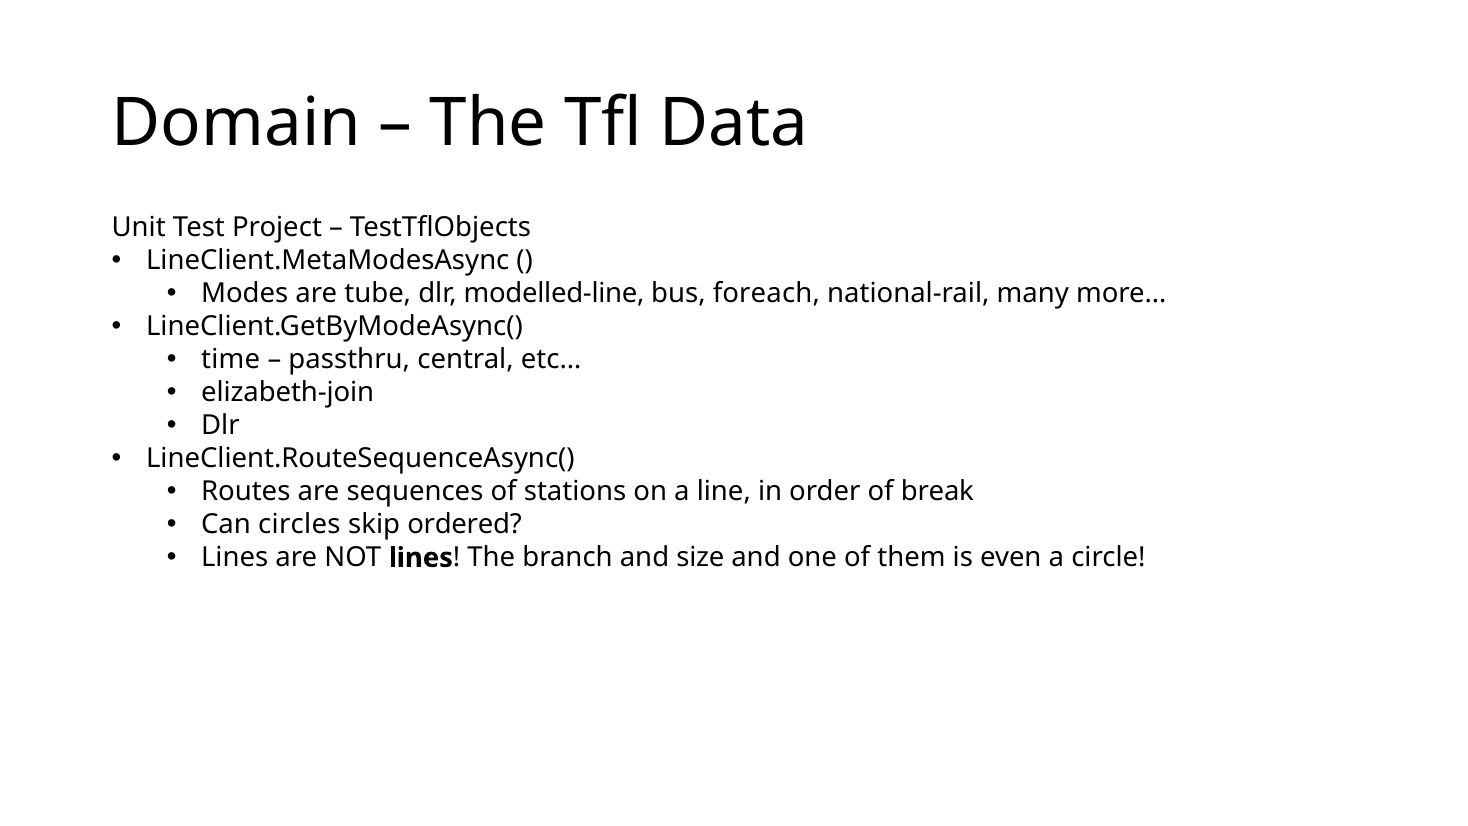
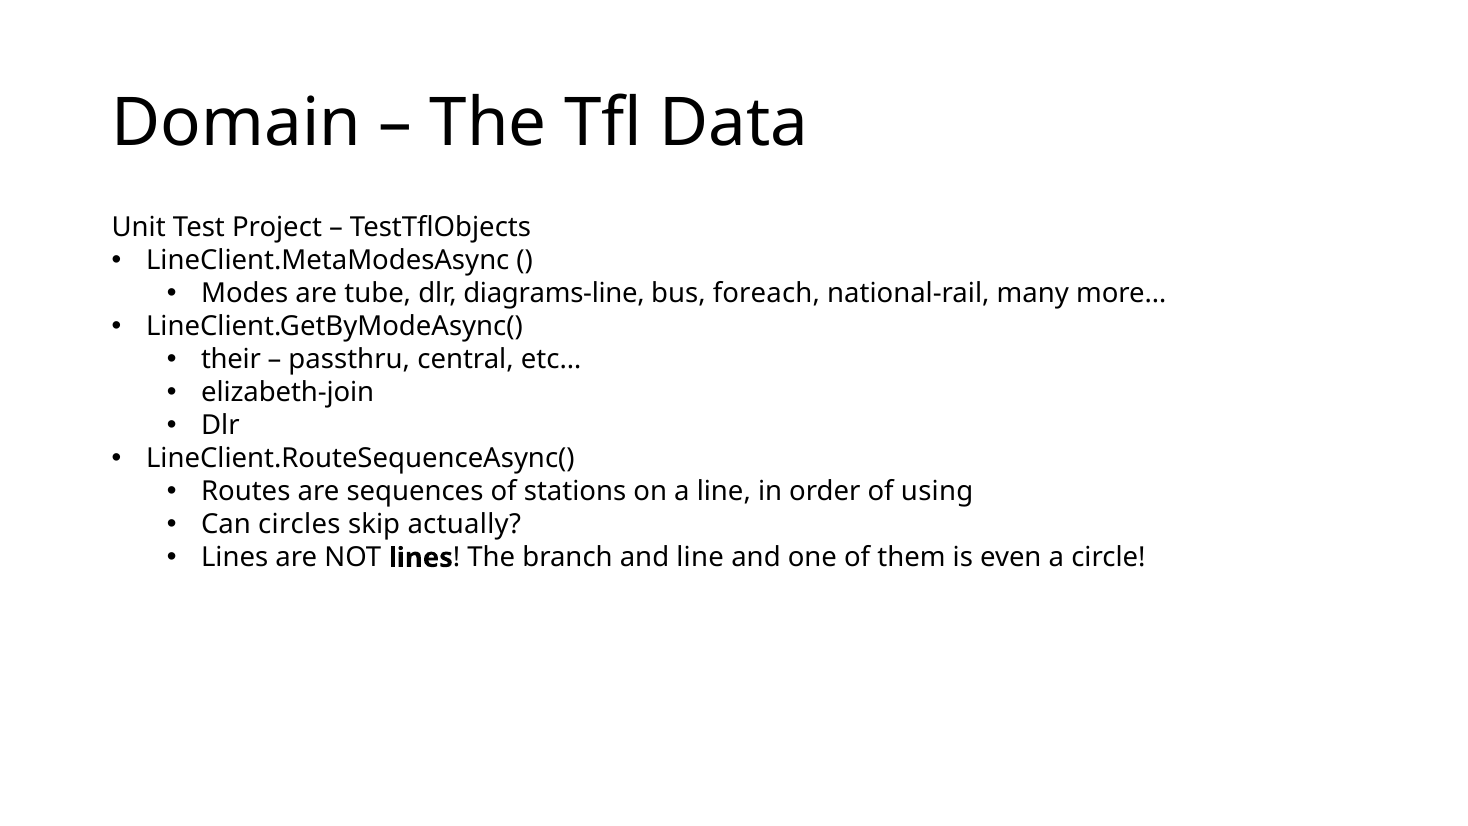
modelled-line: modelled-line -> diagrams-line
time: time -> their
break: break -> using
ordered: ordered -> actually
and size: size -> line
